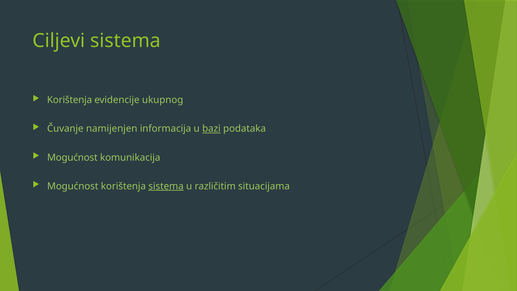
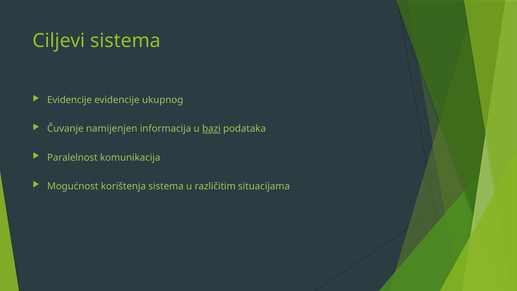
Korištenja at (70, 100): Korištenja -> Evidencije
Mogućnost at (72, 157): Mogućnost -> Paralelnost
sistema at (166, 186) underline: present -> none
